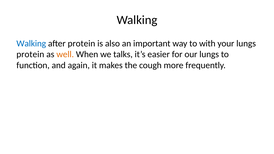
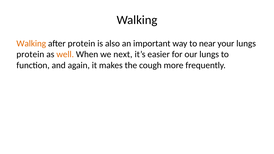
Walking at (31, 43) colour: blue -> orange
with: with -> near
talks: talks -> next
